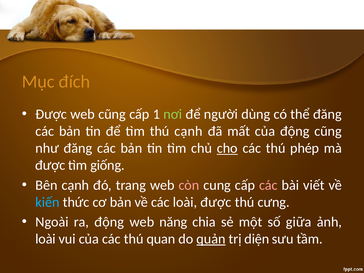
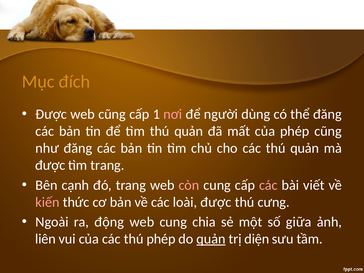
nơi colour: light green -> pink
tìm thú cạnh: cạnh -> quản
của động: động -> phép
cho underline: present -> none
các thú phép: phép -> quản
tìm giống: giống -> trang
kiến colour: light blue -> pink
web năng: năng -> cung
loài at (46, 239): loài -> liên
thú quan: quan -> phép
